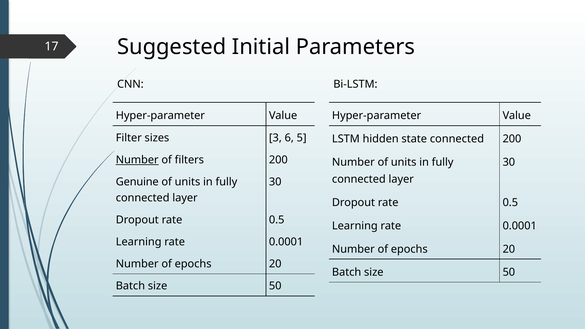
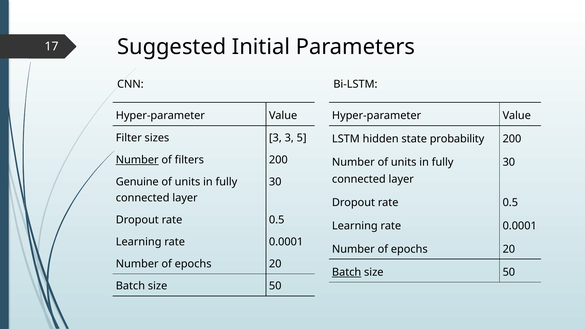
3 6: 6 -> 3
state connected: connected -> probability
Batch at (347, 272) underline: none -> present
